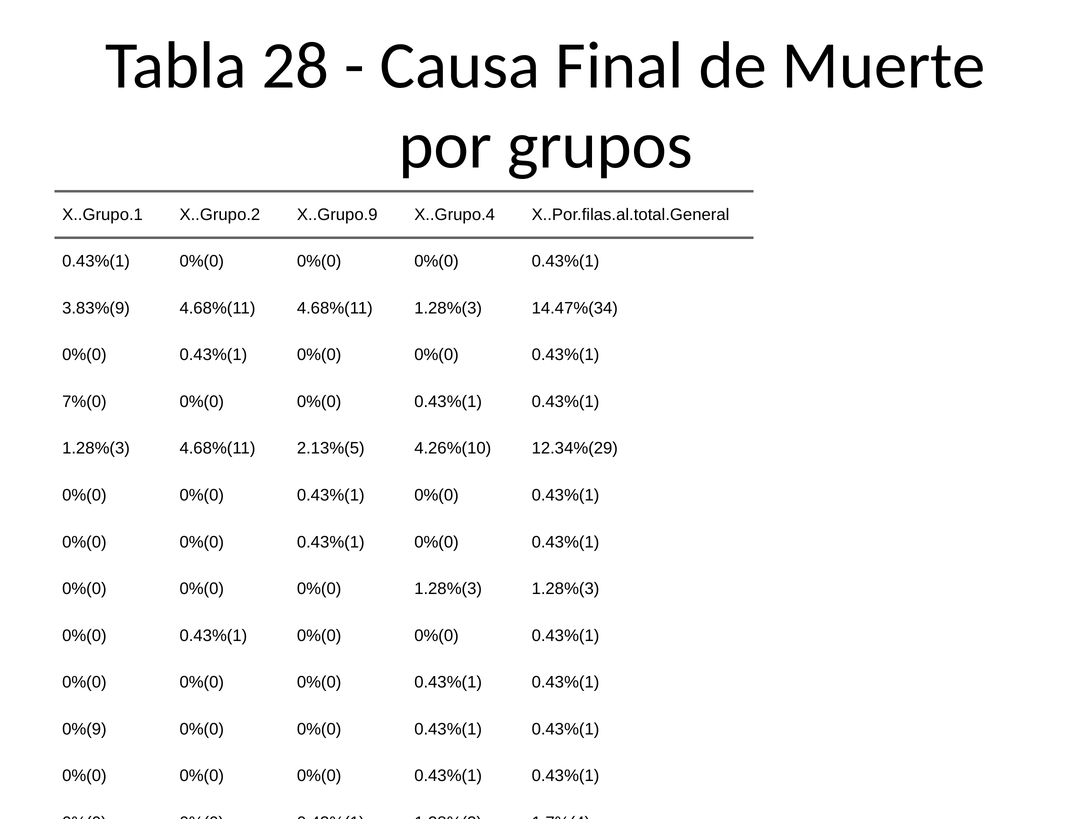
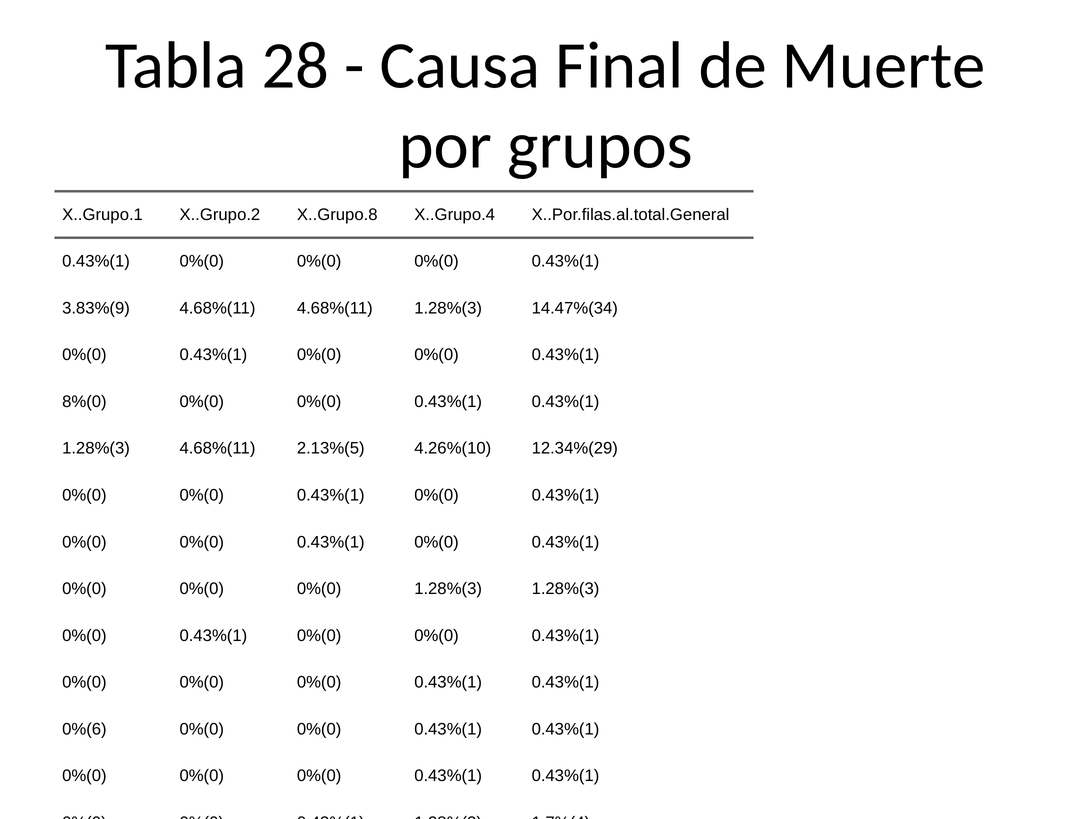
X..Grupo.9: X..Grupo.9 -> X..Grupo.8
7%(0: 7%(0 -> 8%(0
0%(9: 0%(9 -> 0%(6
